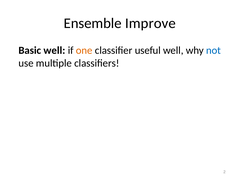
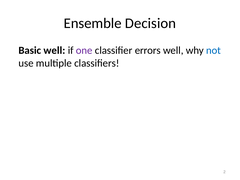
Improve: Improve -> Decision
one colour: orange -> purple
useful: useful -> errors
